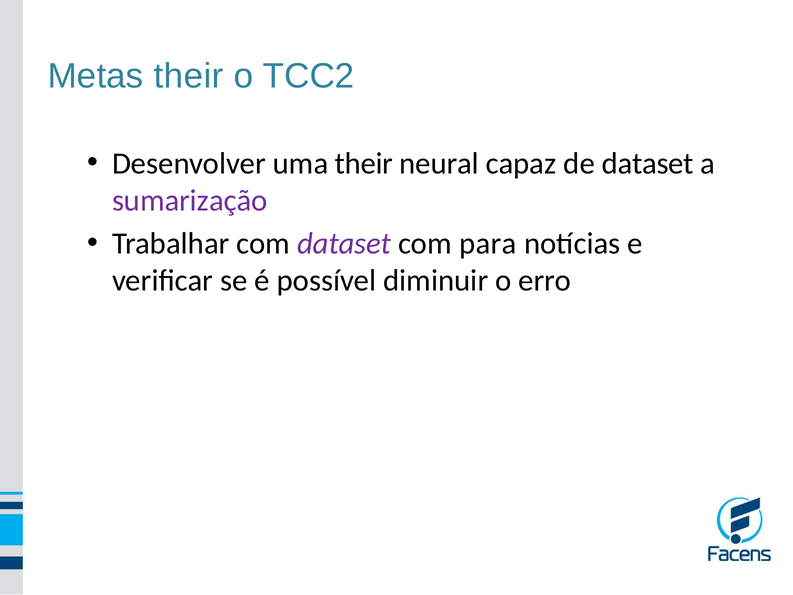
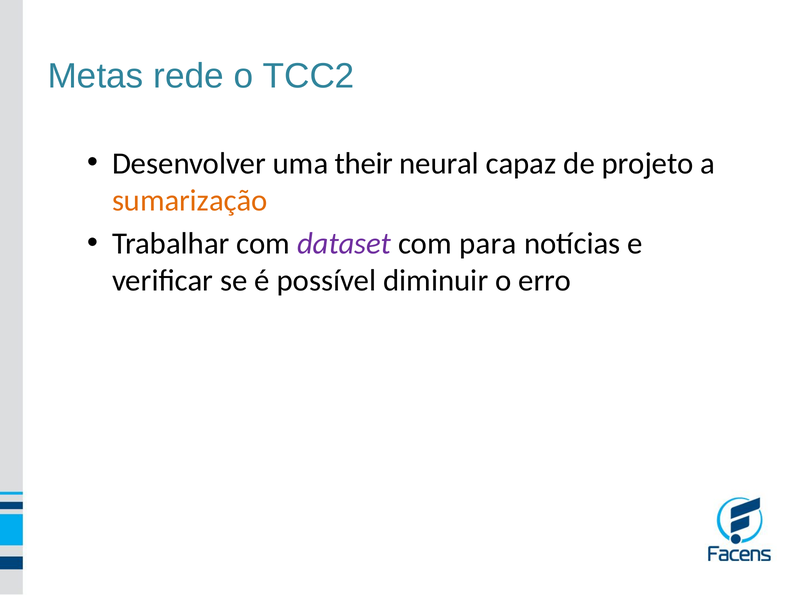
Metas their: their -> rede
de dataset: dataset -> projeto
sumarização colour: purple -> orange
